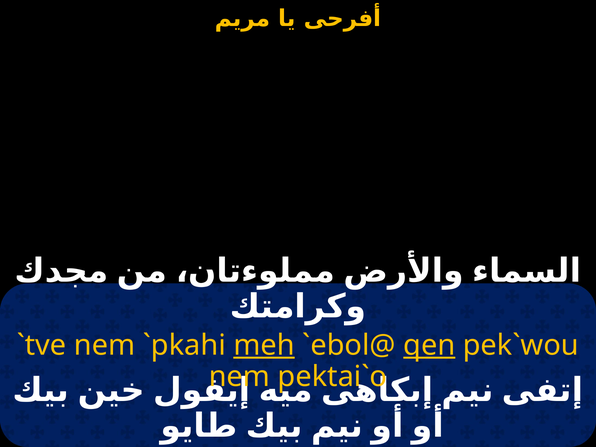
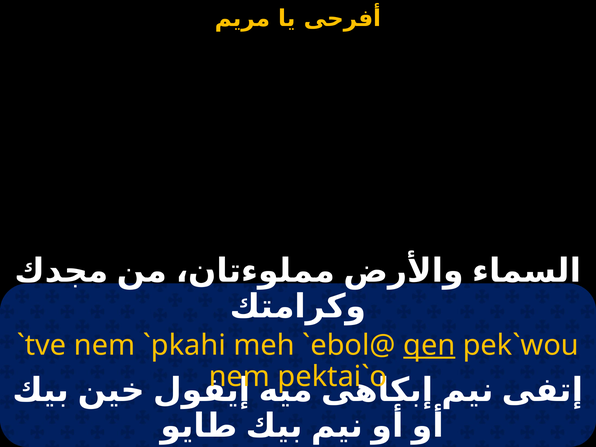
meh underline: present -> none
